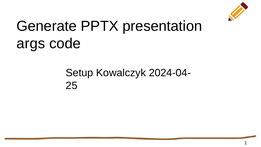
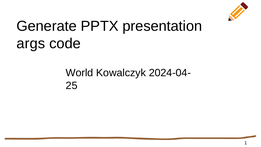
Setup: Setup -> World
